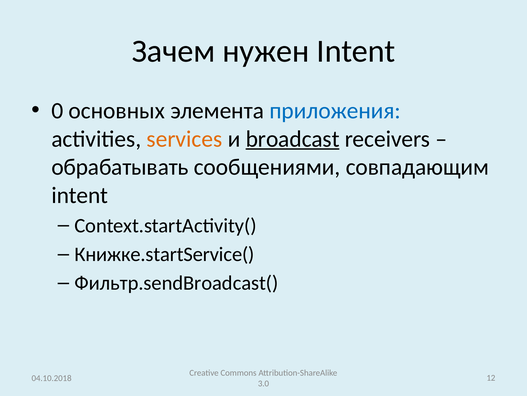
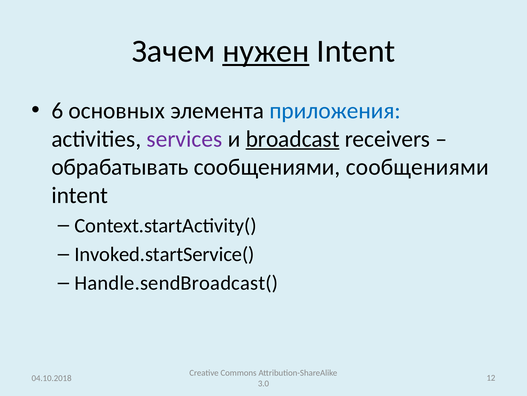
нужен underline: none -> present
0: 0 -> 6
services colour: orange -> purple
сообщениями совпадающим: совпадающим -> сообщениями
Книжке.startService(: Книжке.startService( -> Invoked.startService(
Фильтр.sendBroadcast(: Фильтр.sendBroadcast( -> Handle.sendBroadcast(
